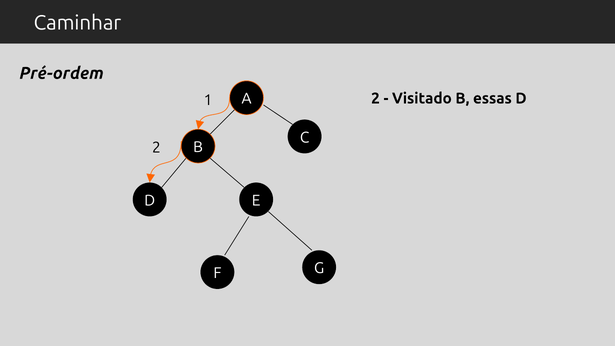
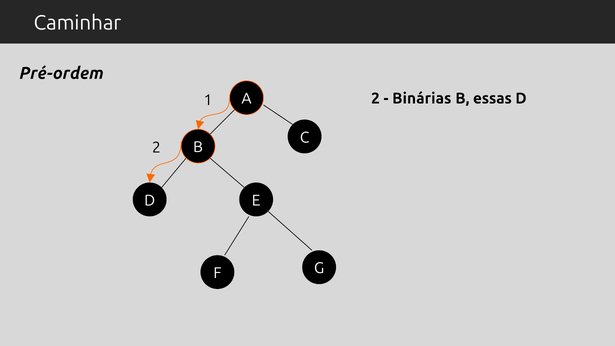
Visitado: Visitado -> Binárias
